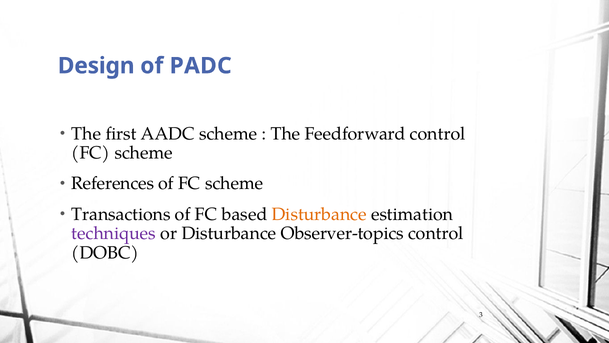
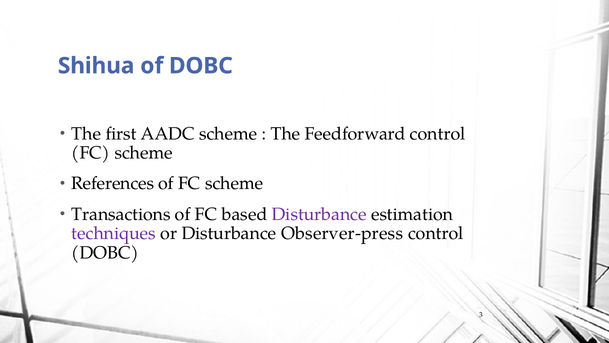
Design: Design -> Shihua
of PADC: PADC -> DOBC
Disturbance at (319, 214) colour: orange -> purple
Observer-topics: Observer-topics -> Observer-press
